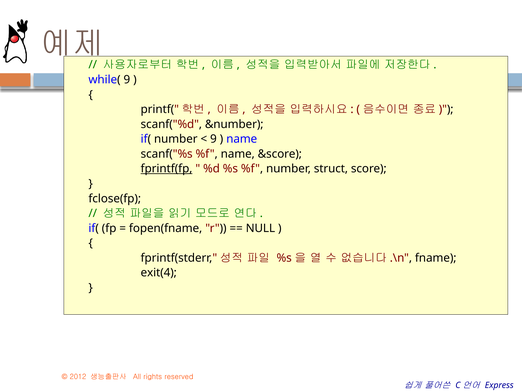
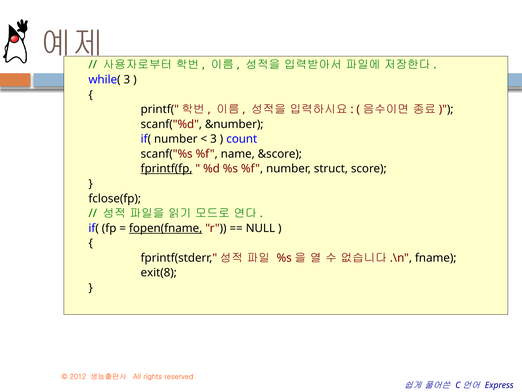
while( 9: 9 -> 3
9 at (213, 139): 9 -> 3
name at (242, 139): name -> count
fopen(fname underline: none -> present
exit(4: exit(4 -> exit(8
